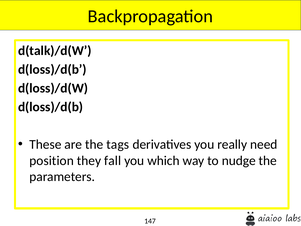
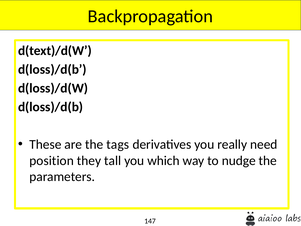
d(talk)/d(W: d(talk)/d(W -> d(text)/d(W
fall: fall -> tall
